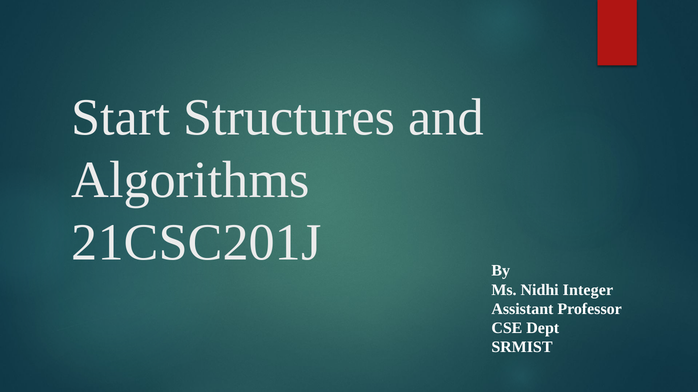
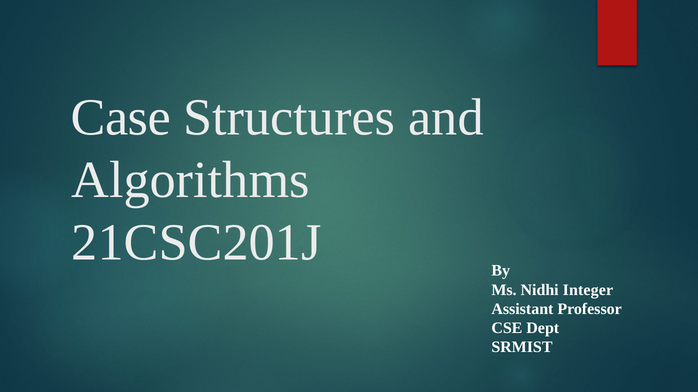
Start: Start -> Case
